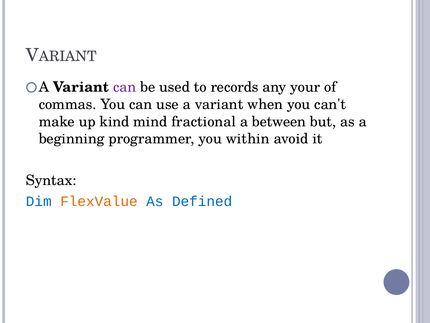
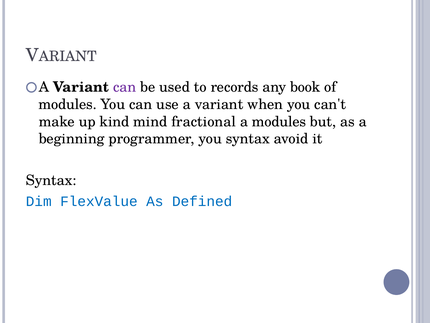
your: your -> book
commas at (68, 104): commas -> modules
a between: between -> modules
you within: within -> syntax
FlexValue colour: orange -> blue
